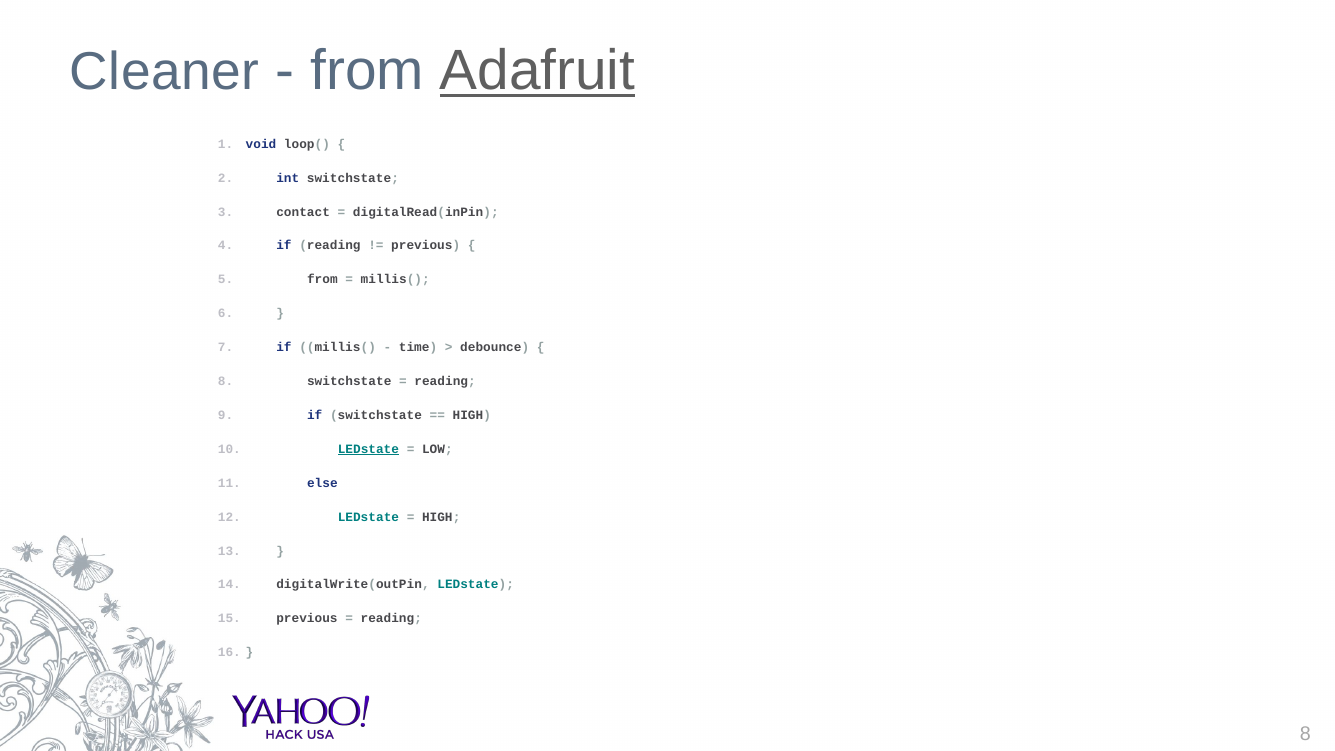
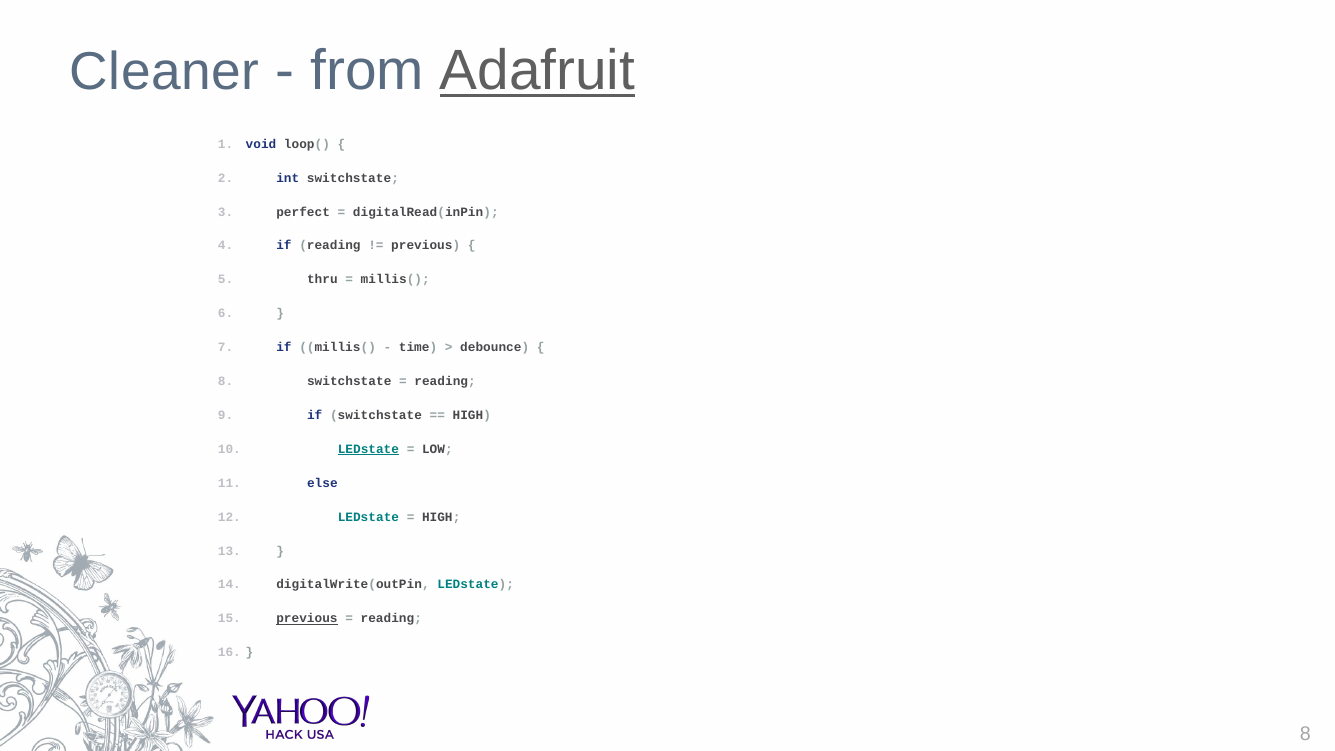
contact: contact -> perfect
from at (322, 280): from -> thru
previous at (307, 619) underline: none -> present
